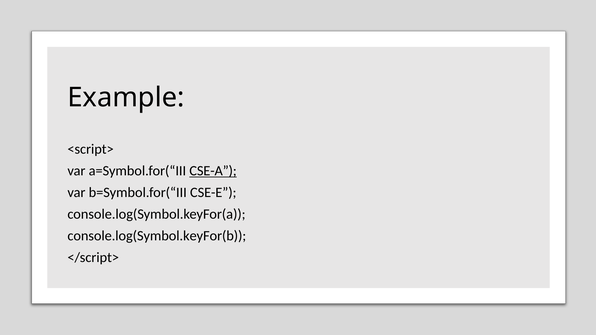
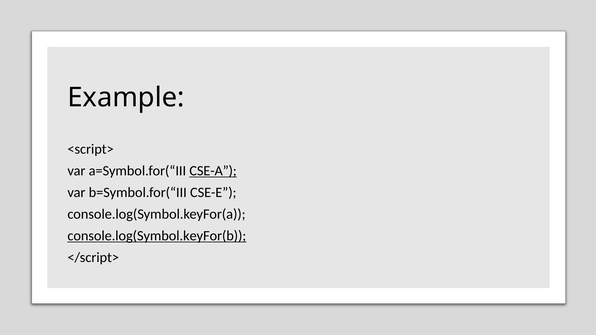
console.log(Symbol.keyFor(b underline: none -> present
